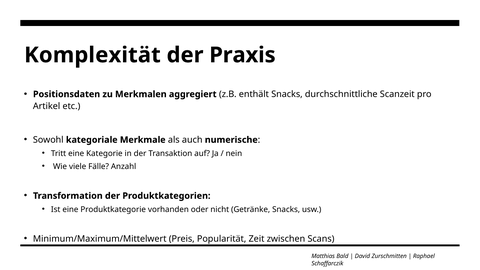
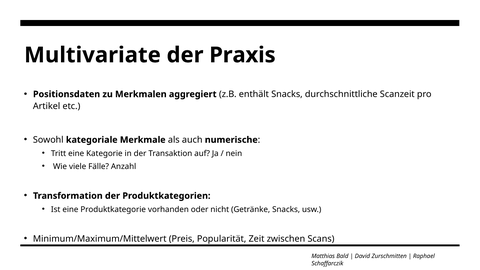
Komplexität: Komplexität -> Multivariate
